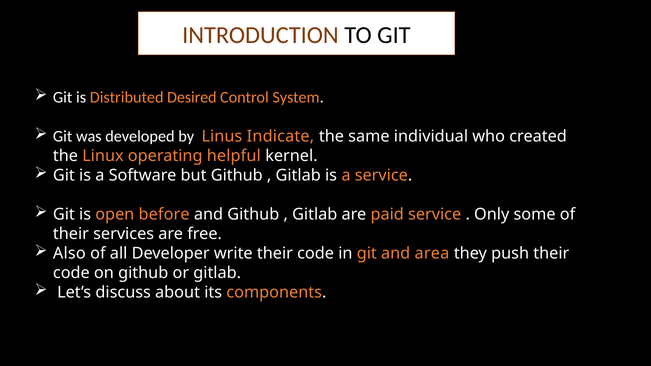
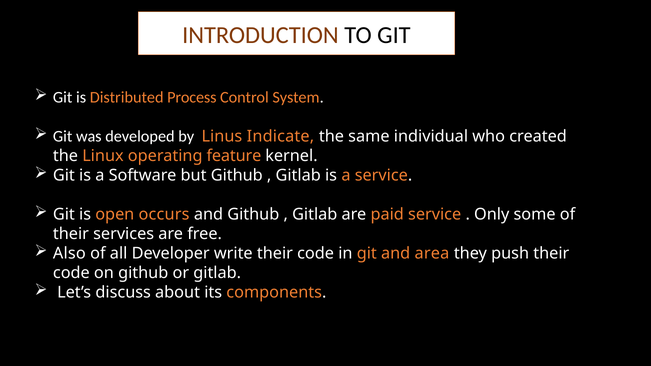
Desired: Desired -> Process
helpful: helpful -> feature
before: before -> occurs
